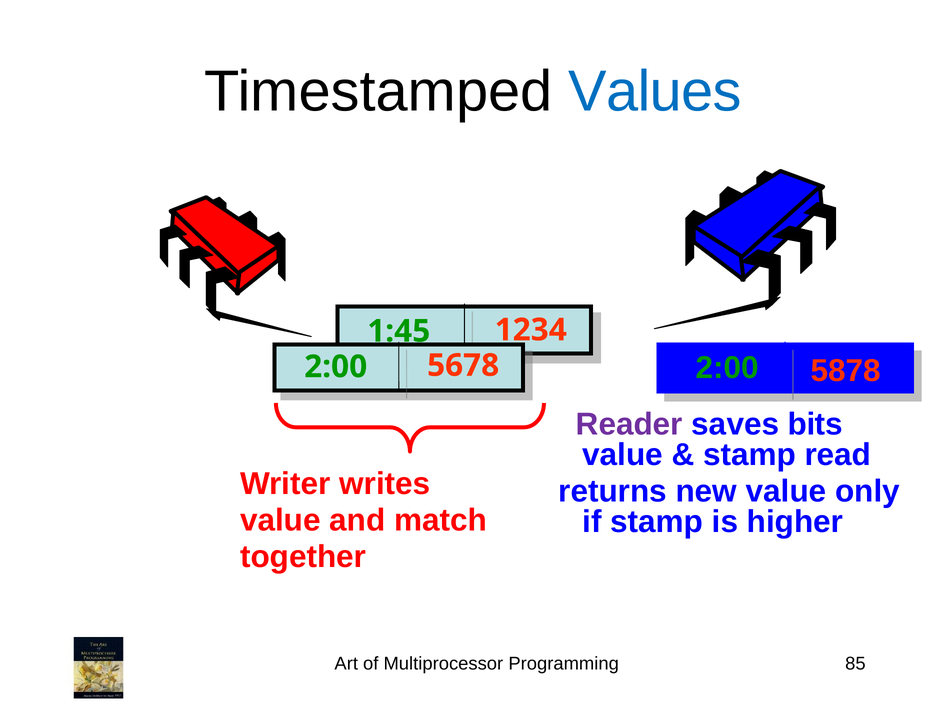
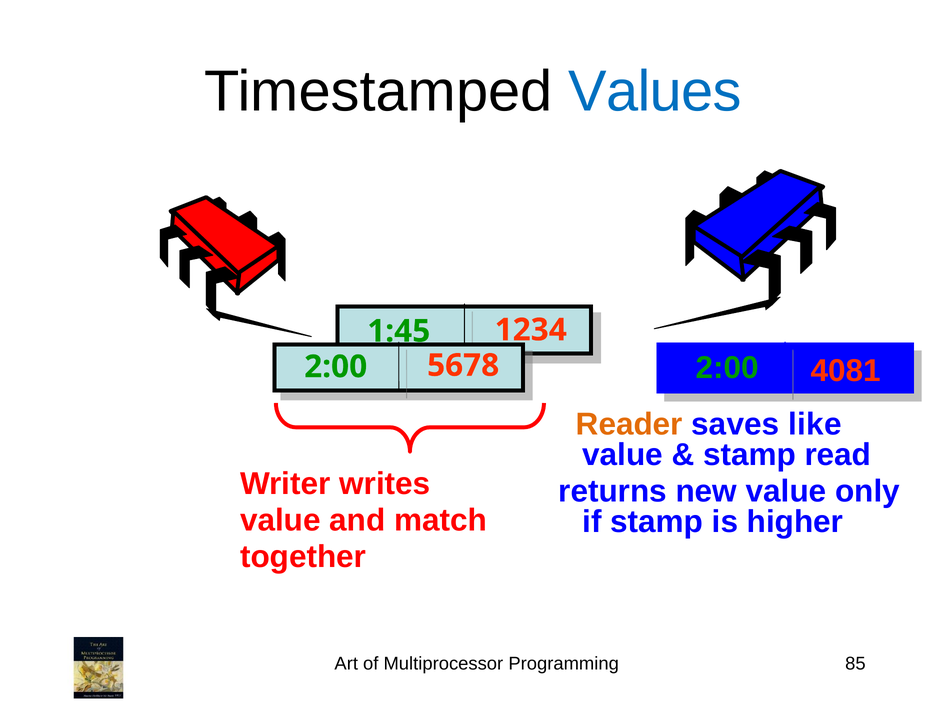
5878: 5878 -> 4081
Reader colour: purple -> orange
bits: bits -> like
